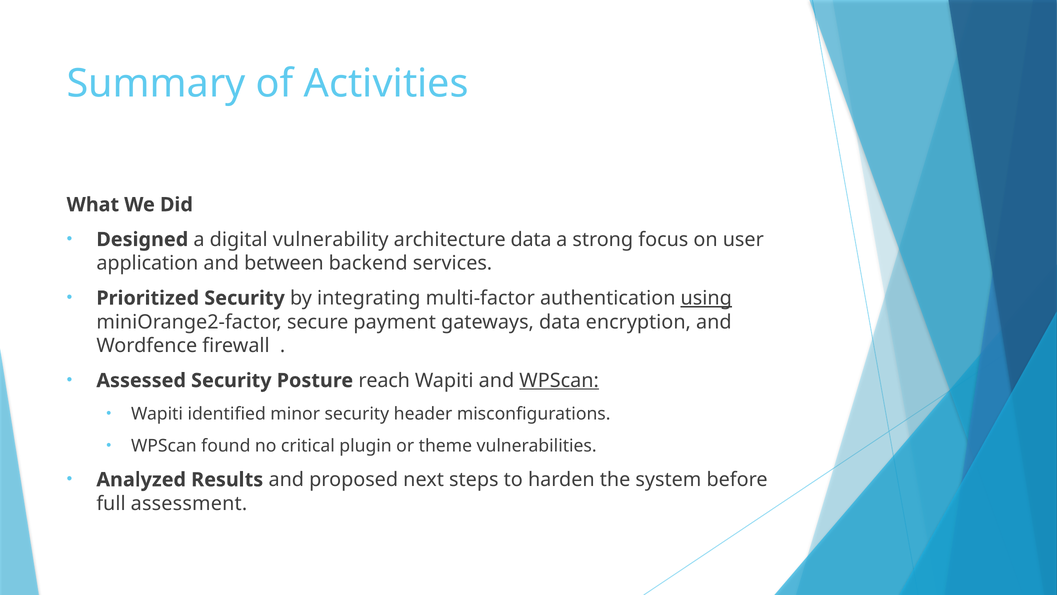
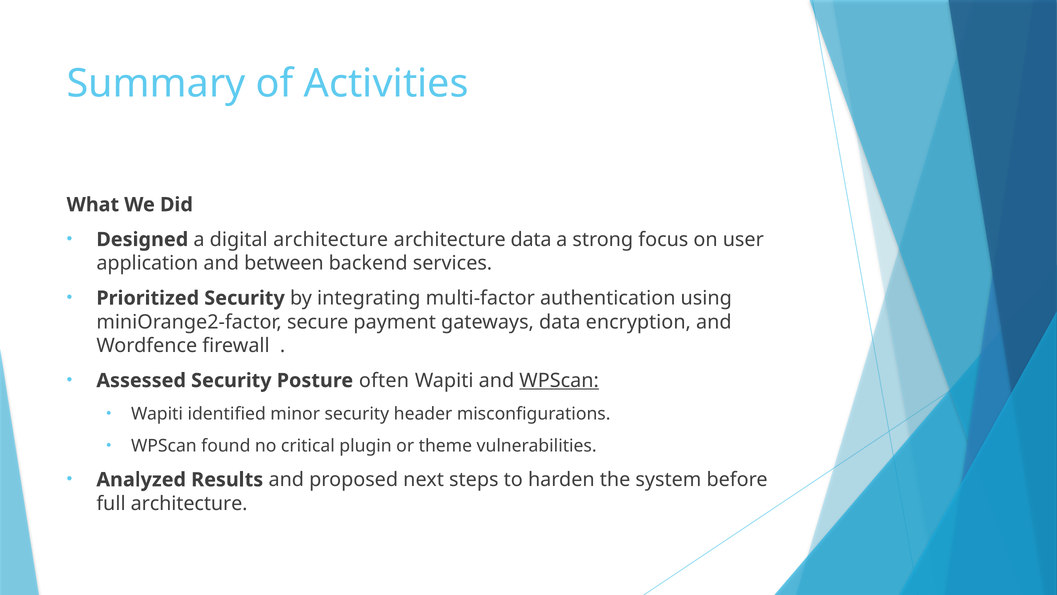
digital vulnerability: vulnerability -> architecture
using underline: present -> none
reach: reach -> often
full assessment: assessment -> architecture
